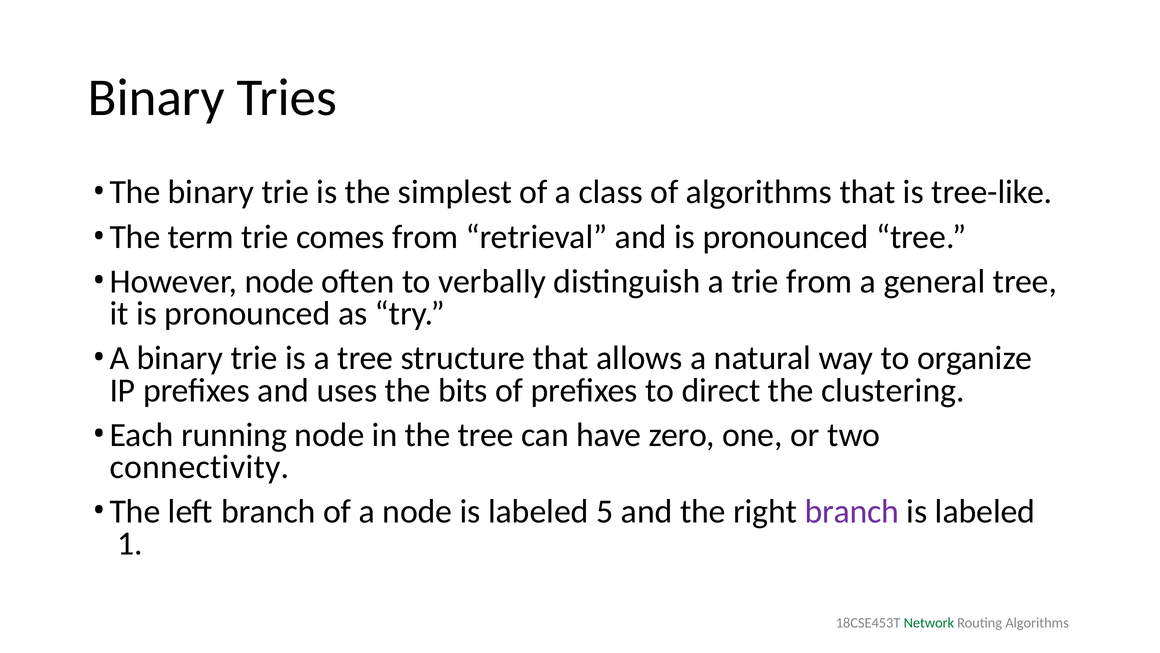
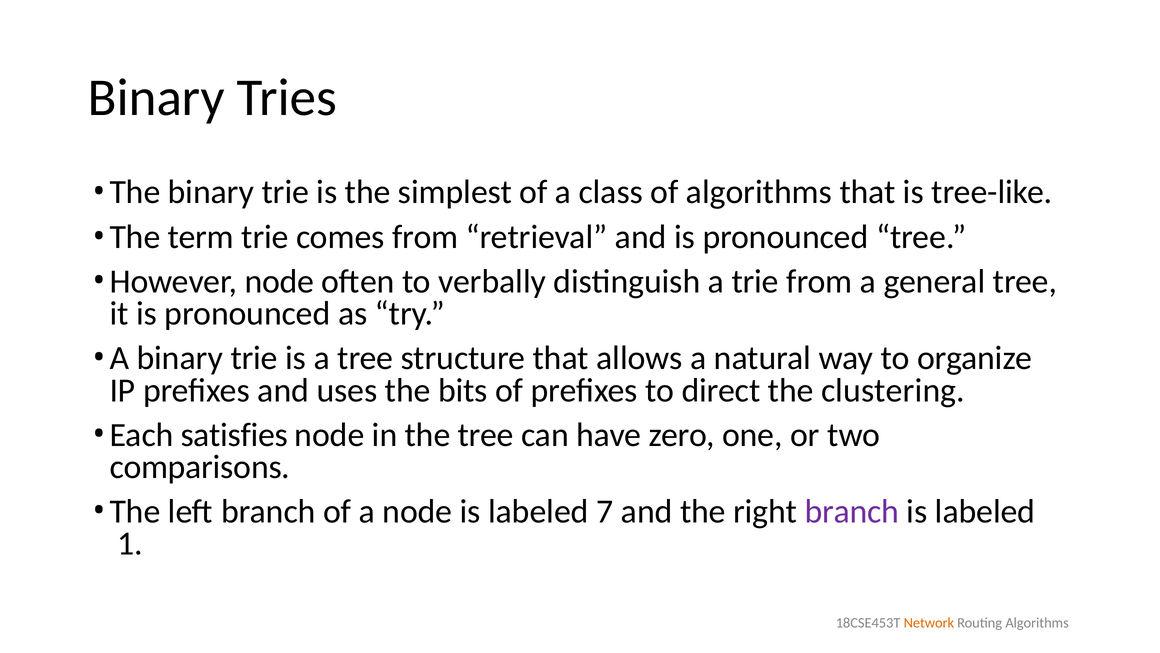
running: running -> satisfies
connectivity: connectivity -> comparisons
5: 5 -> 7
Network colour: green -> orange
